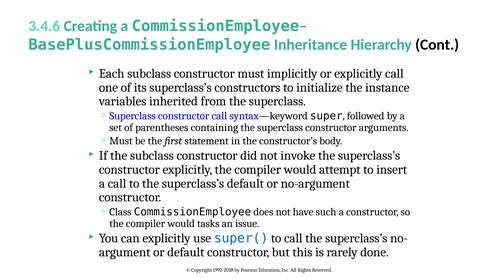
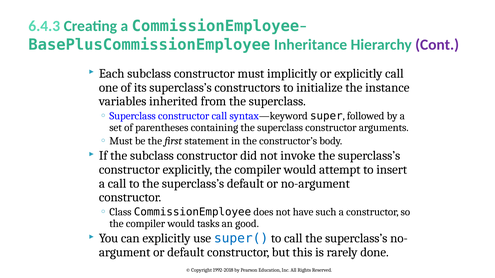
3.4.6: 3.4.6 -> 6.4.3
Cont colour: black -> purple
issue: issue -> good
